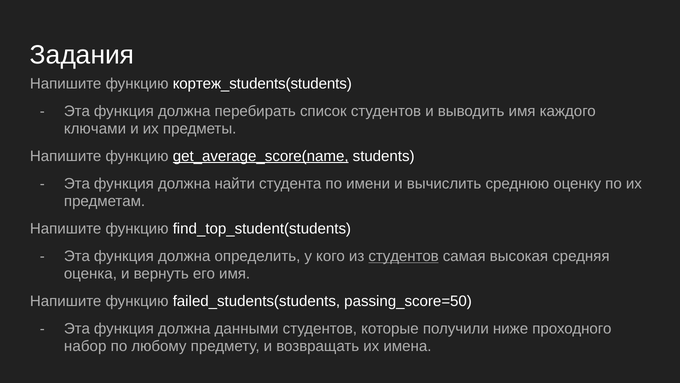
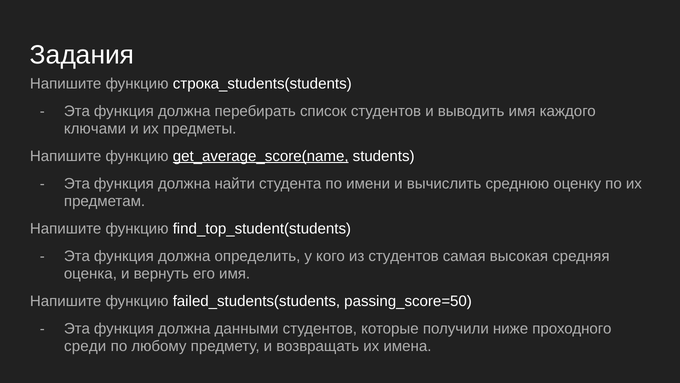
кортеж_students(students: кортеж_students(students -> строка_students(students
студентов at (404, 256) underline: present -> none
набор: набор -> среди
